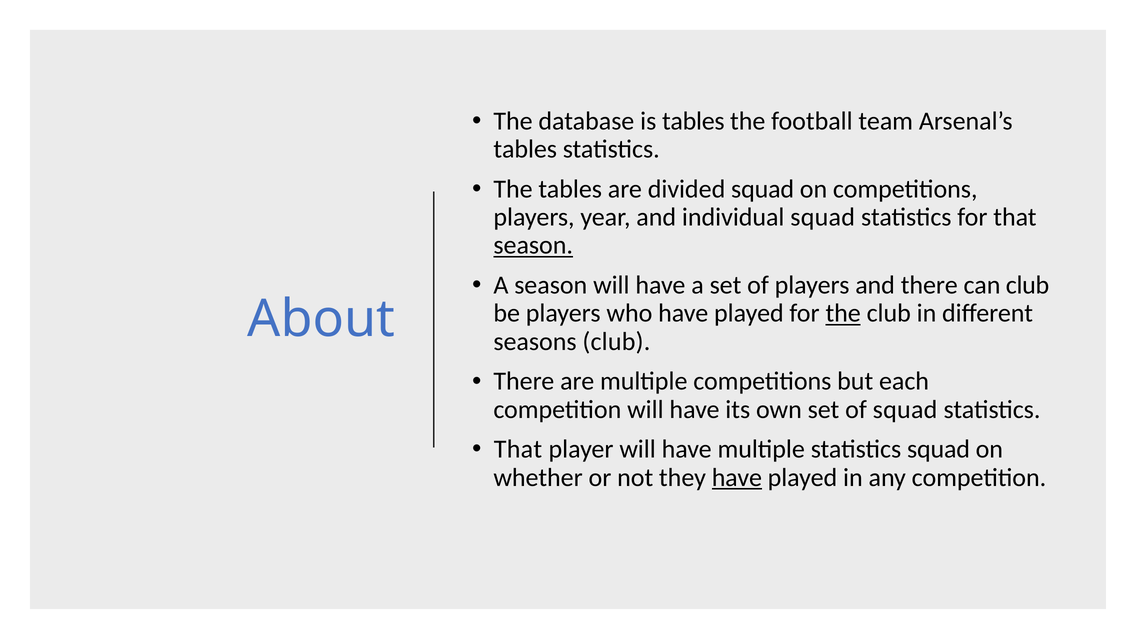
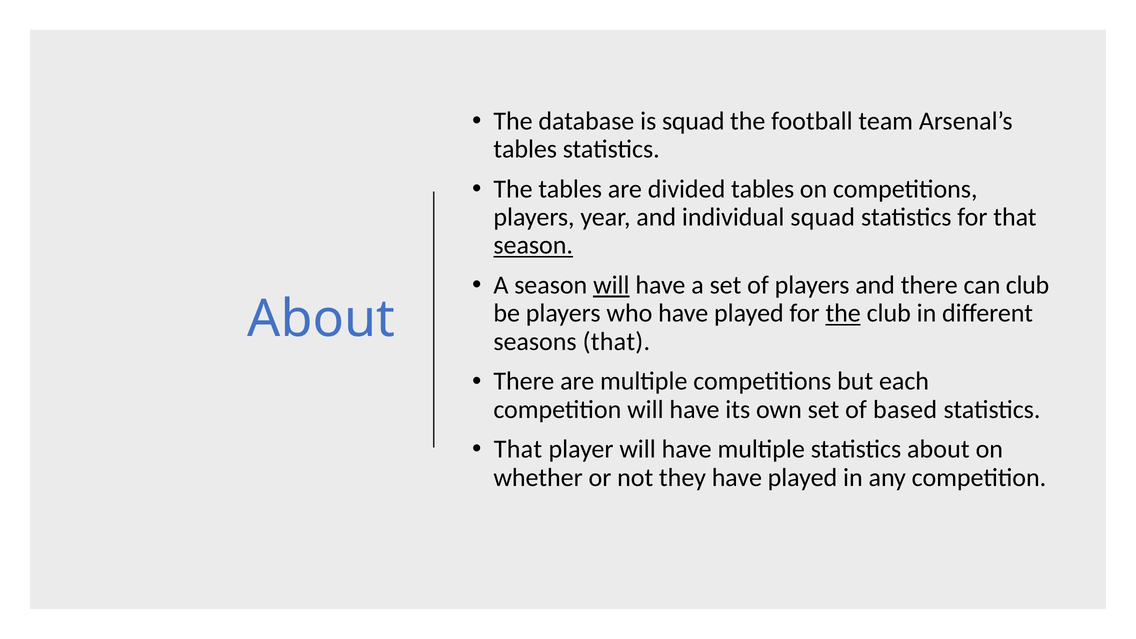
is tables: tables -> squad
divided squad: squad -> tables
will at (611, 285) underline: none -> present
seasons club: club -> that
of squad: squad -> based
statistics squad: squad -> about
have at (737, 477) underline: present -> none
